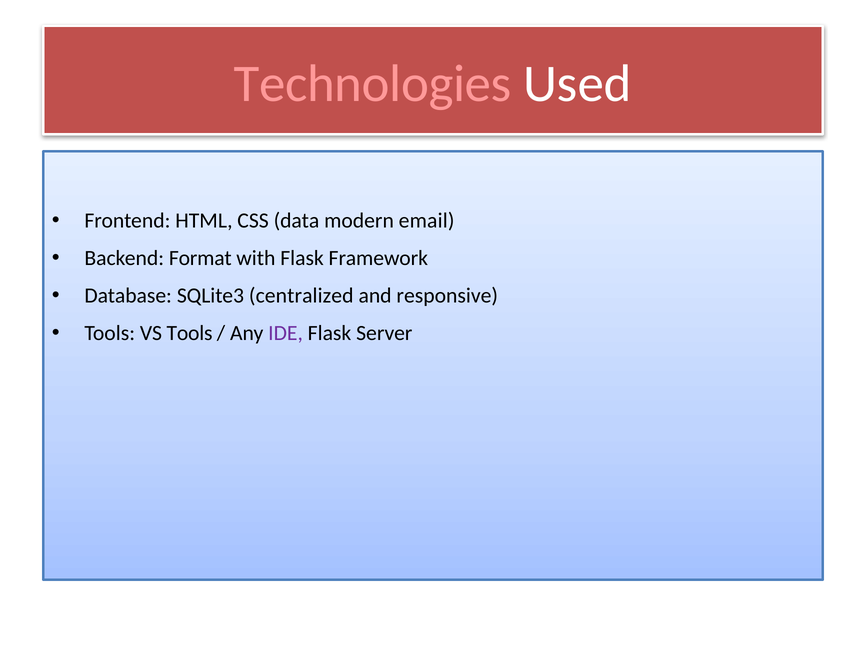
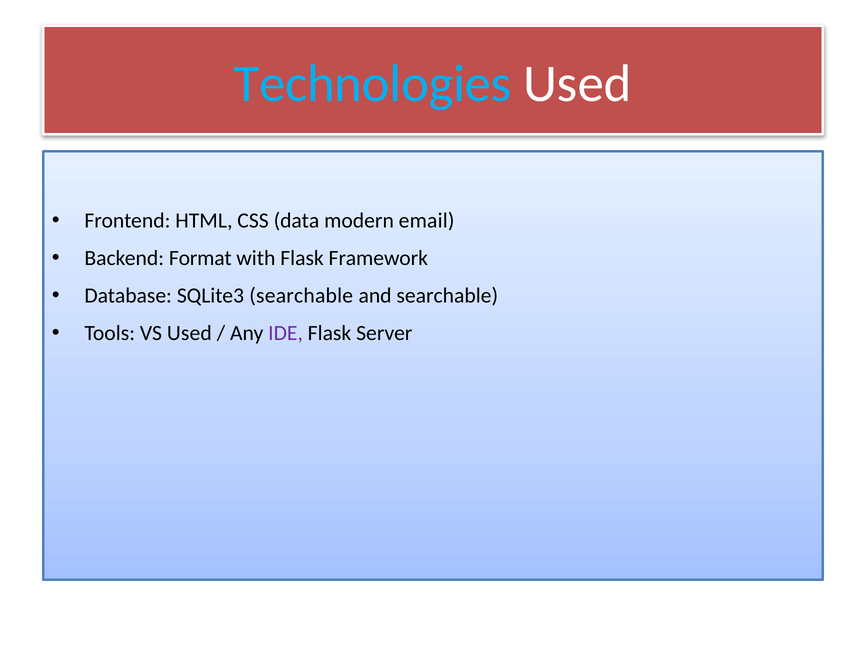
Technologies colour: pink -> light blue
SQLite3 centralized: centralized -> searchable
and responsive: responsive -> searchable
VS Tools: Tools -> Used
